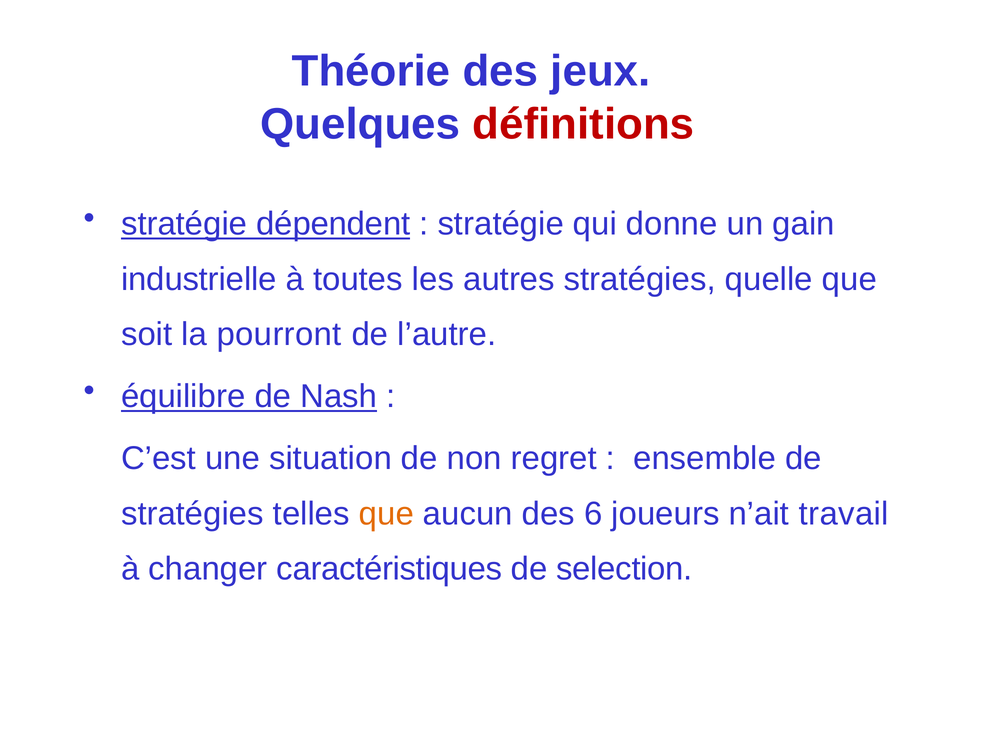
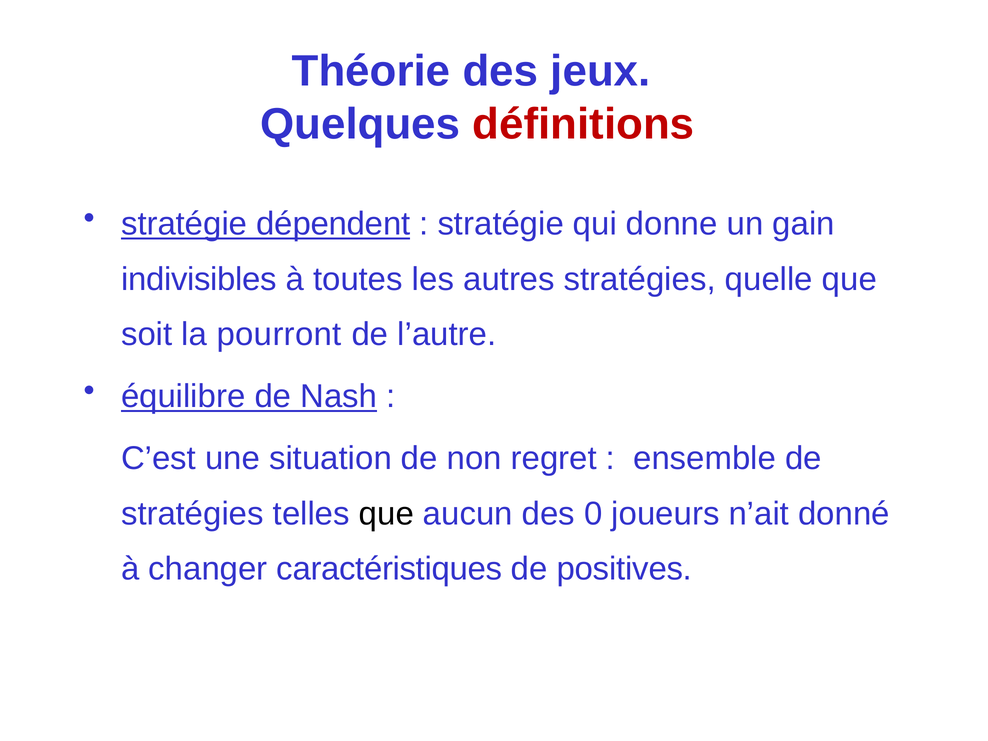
industrielle: industrielle -> indivisibles
que at (386, 514) colour: orange -> black
6: 6 -> 0
travail: travail -> donné
selection: selection -> positives
